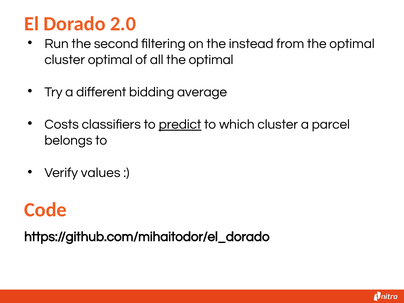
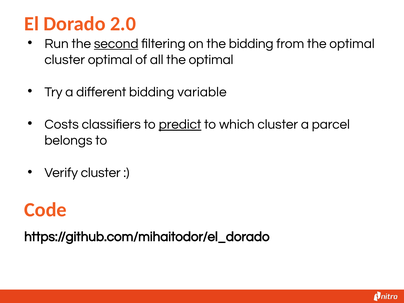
second underline: none -> present
the instead: instead -> bidding
average: average -> variable
Verify values: values -> cluster
